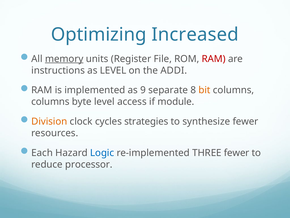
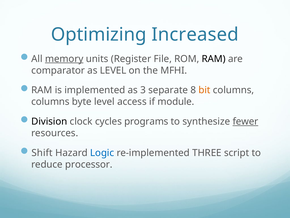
RAM at (214, 59) colour: red -> black
instructions: instructions -> comparator
ADDI: ADDI -> MFHI
9: 9 -> 3
Division colour: orange -> black
strategies: strategies -> programs
fewer at (245, 121) underline: none -> present
Each: Each -> Shift
THREE fewer: fewer -> script
